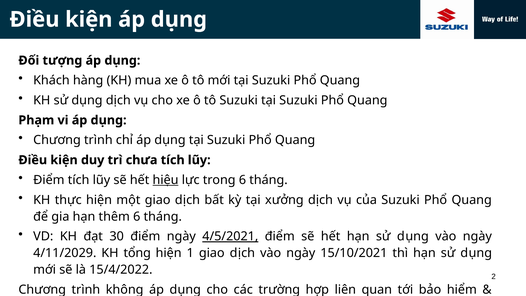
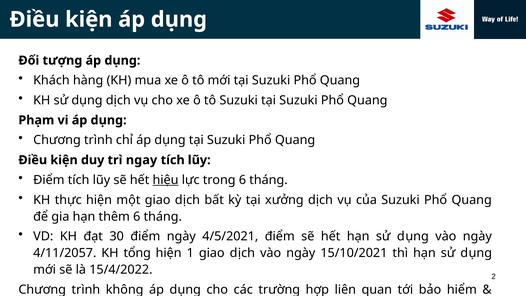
chưa: chưa -> ngay
4/5/2021 underline: present -> none
4/11/2029: 4/11/2029 -> 4/11/2057
